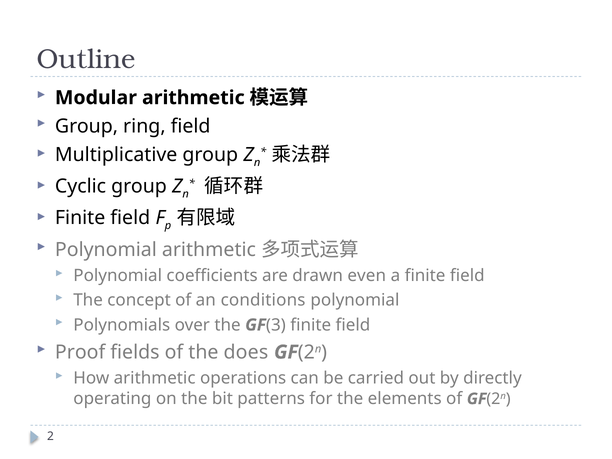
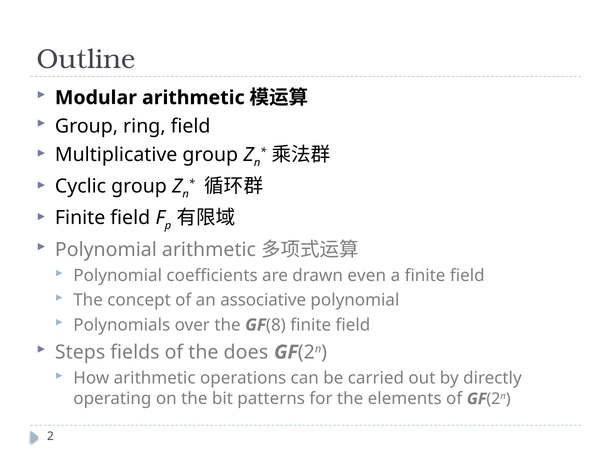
conditions: conditions -> associative
3: 3 -> 8
Proof: Proof -> Steps
